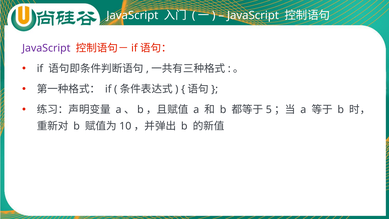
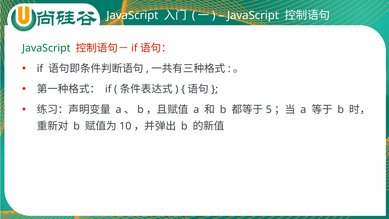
JavaScript at (46, 48) colour: purple -> green
